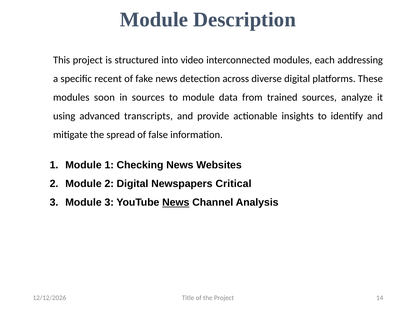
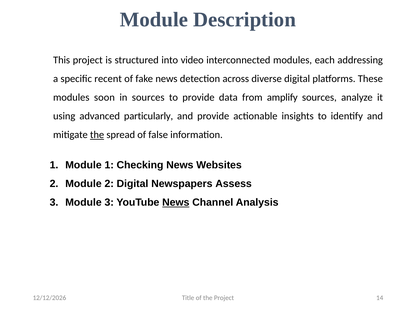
to module: module -> provide
trained: trained -> amplify
transcripts: transcripts -> particularly
the at (97, 135) underline: none -> present
Critical: Critical -> Assess
